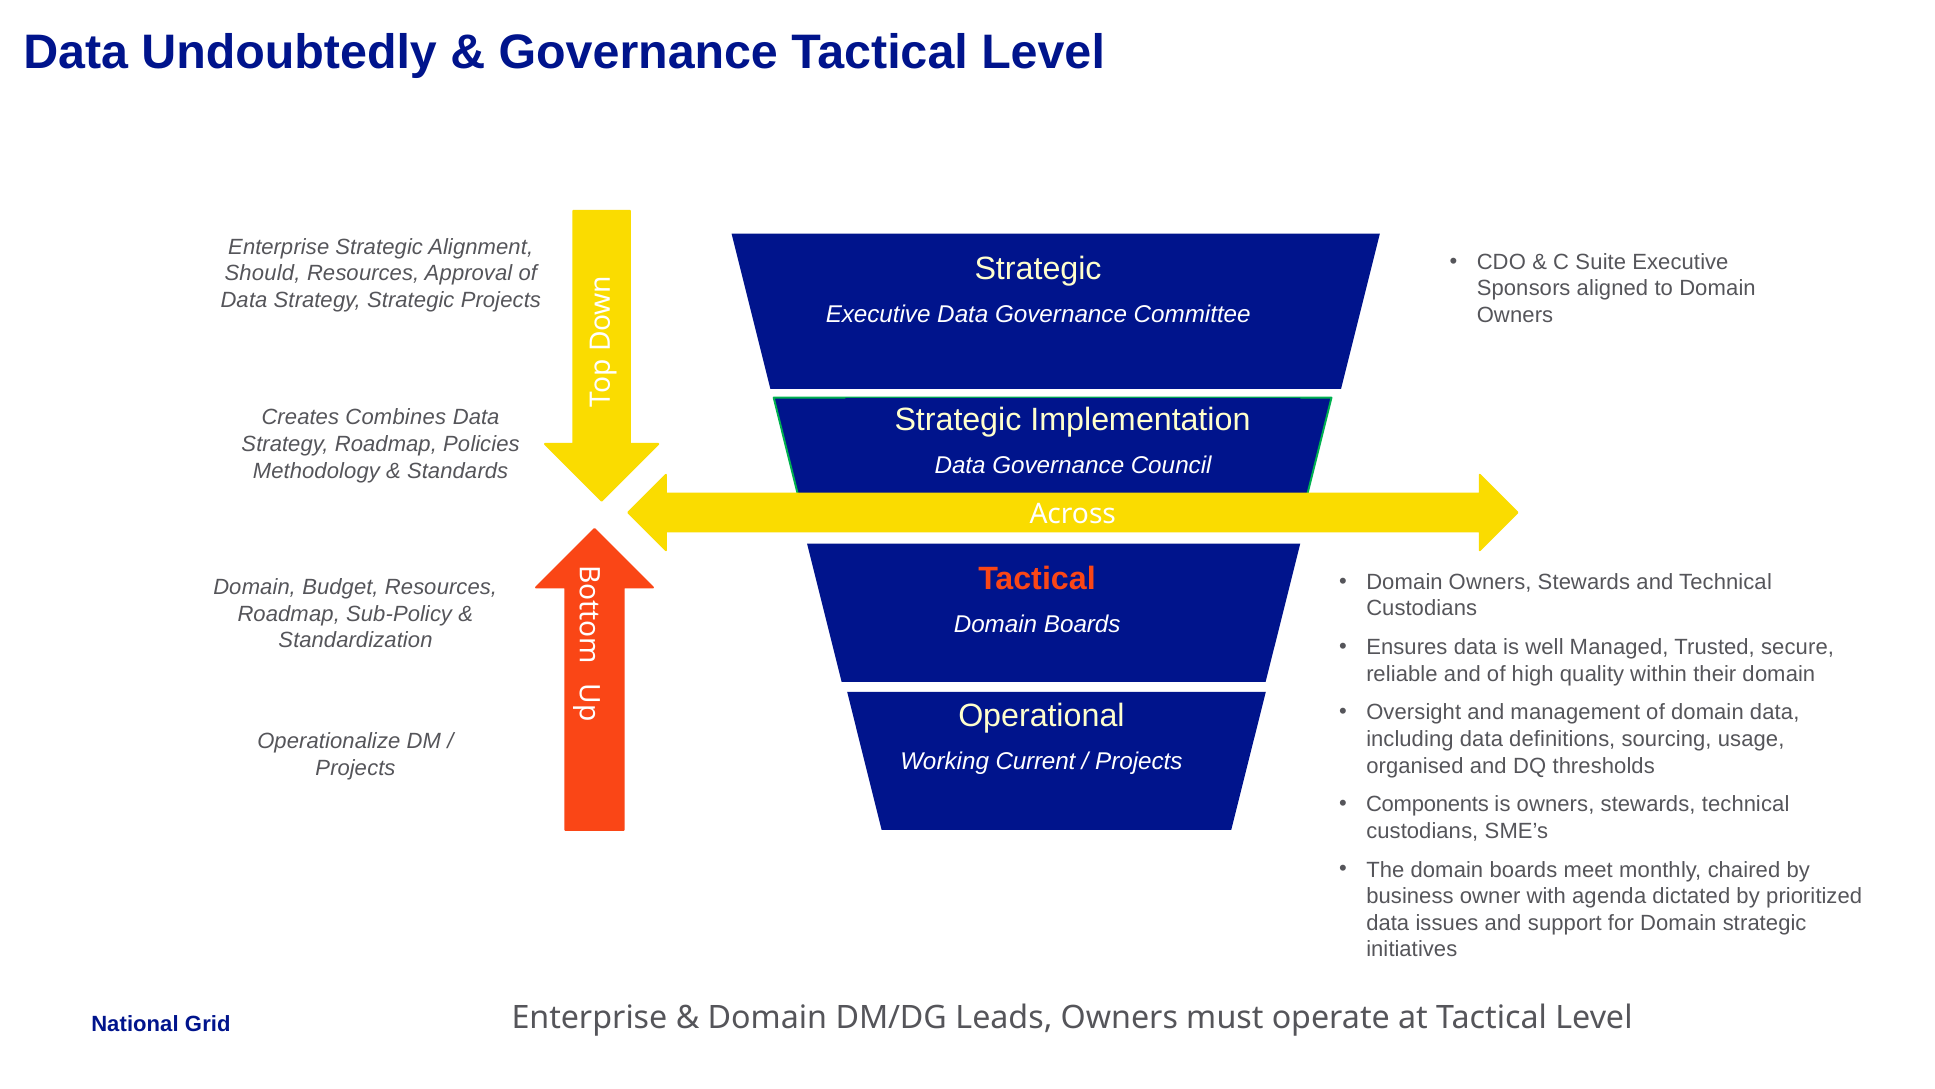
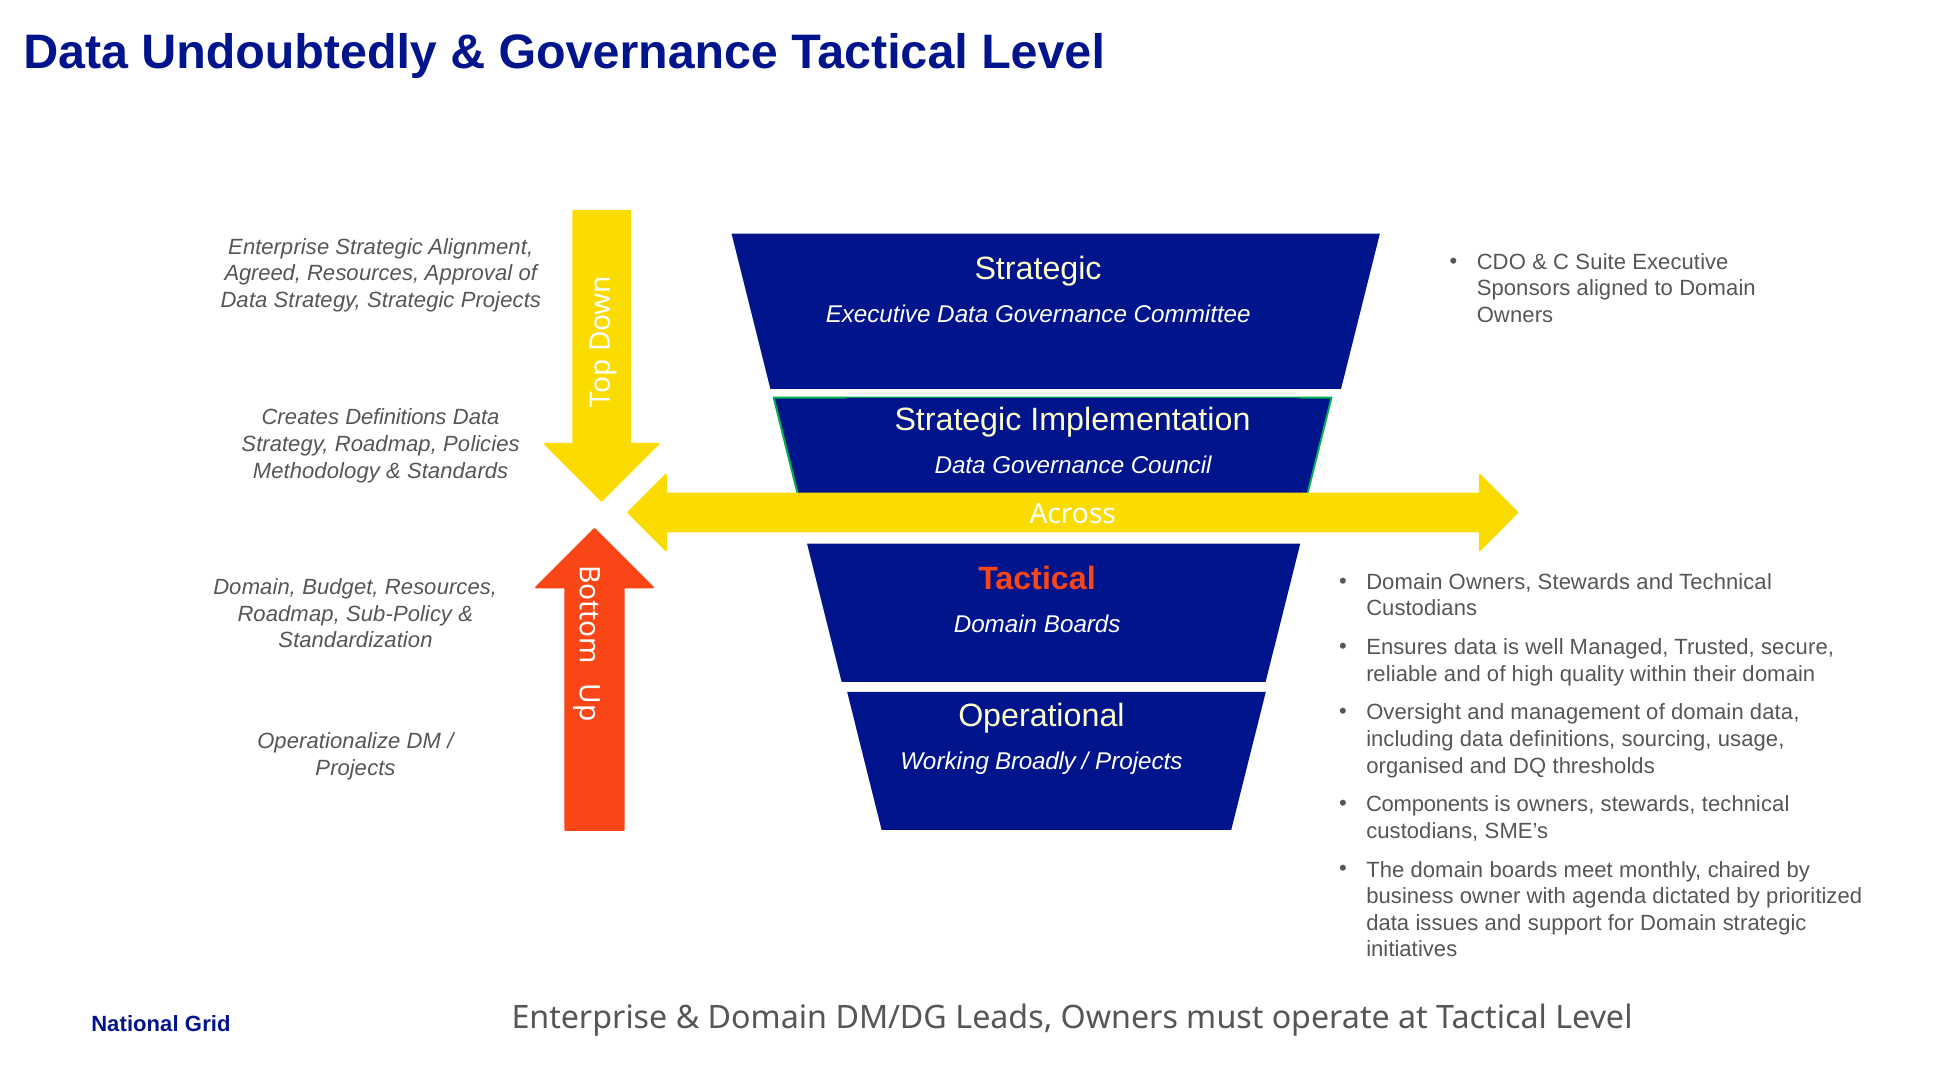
Should: Should -> Agreed
Creates Combines: Combines -> Definitions
Current: Current -> Broadly
